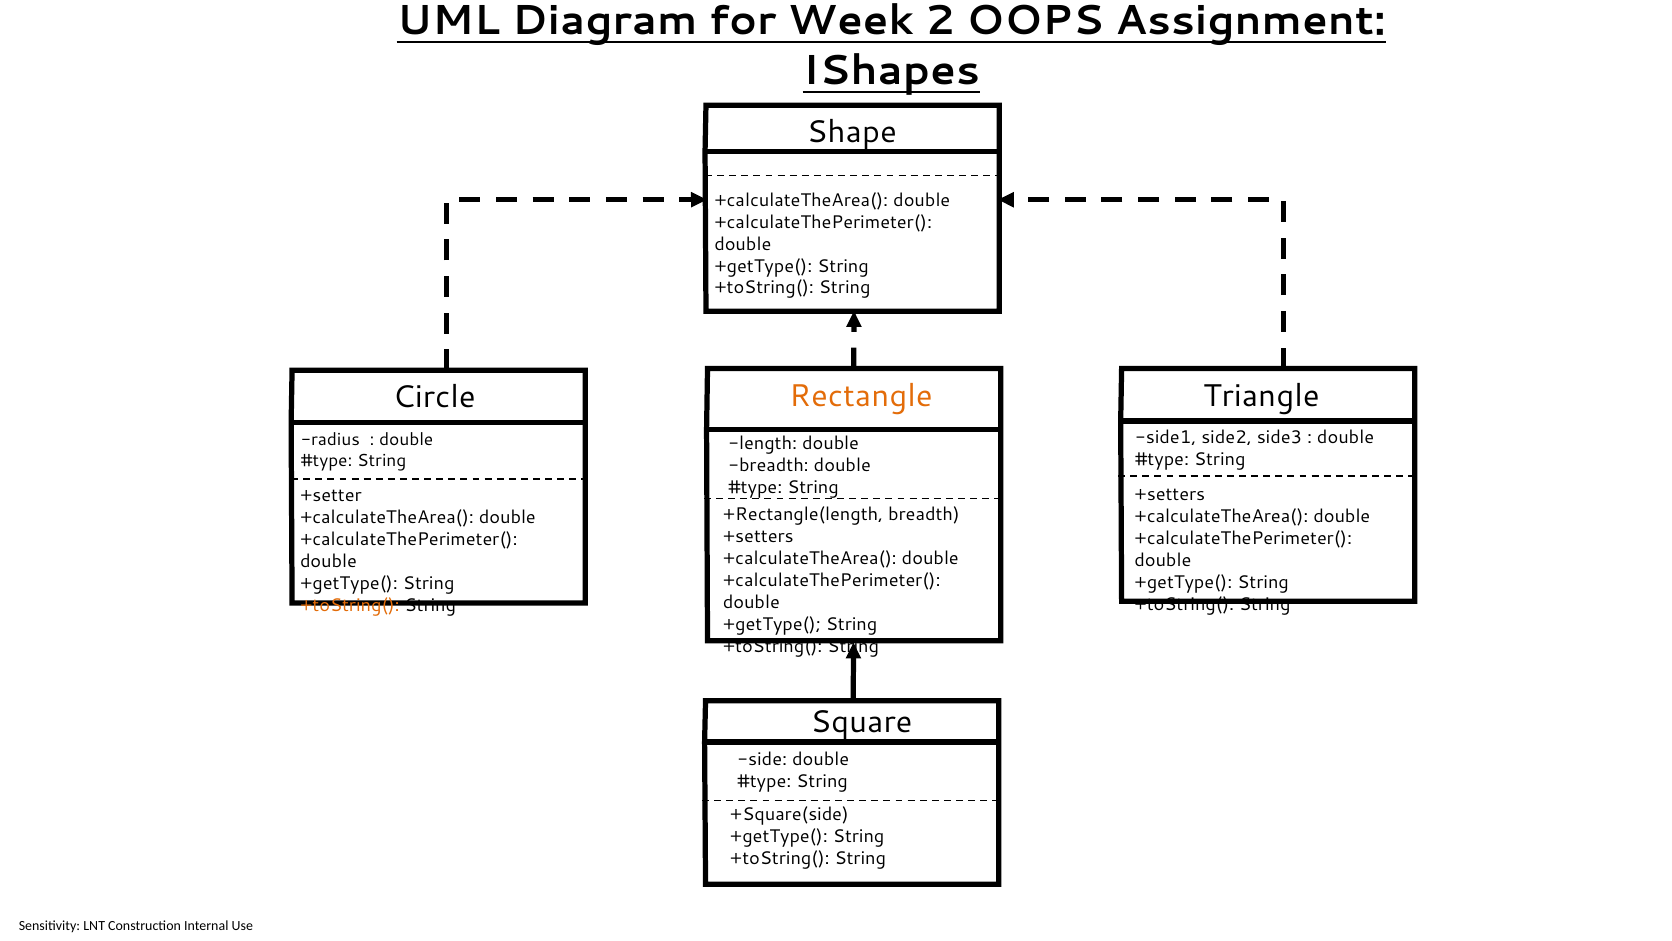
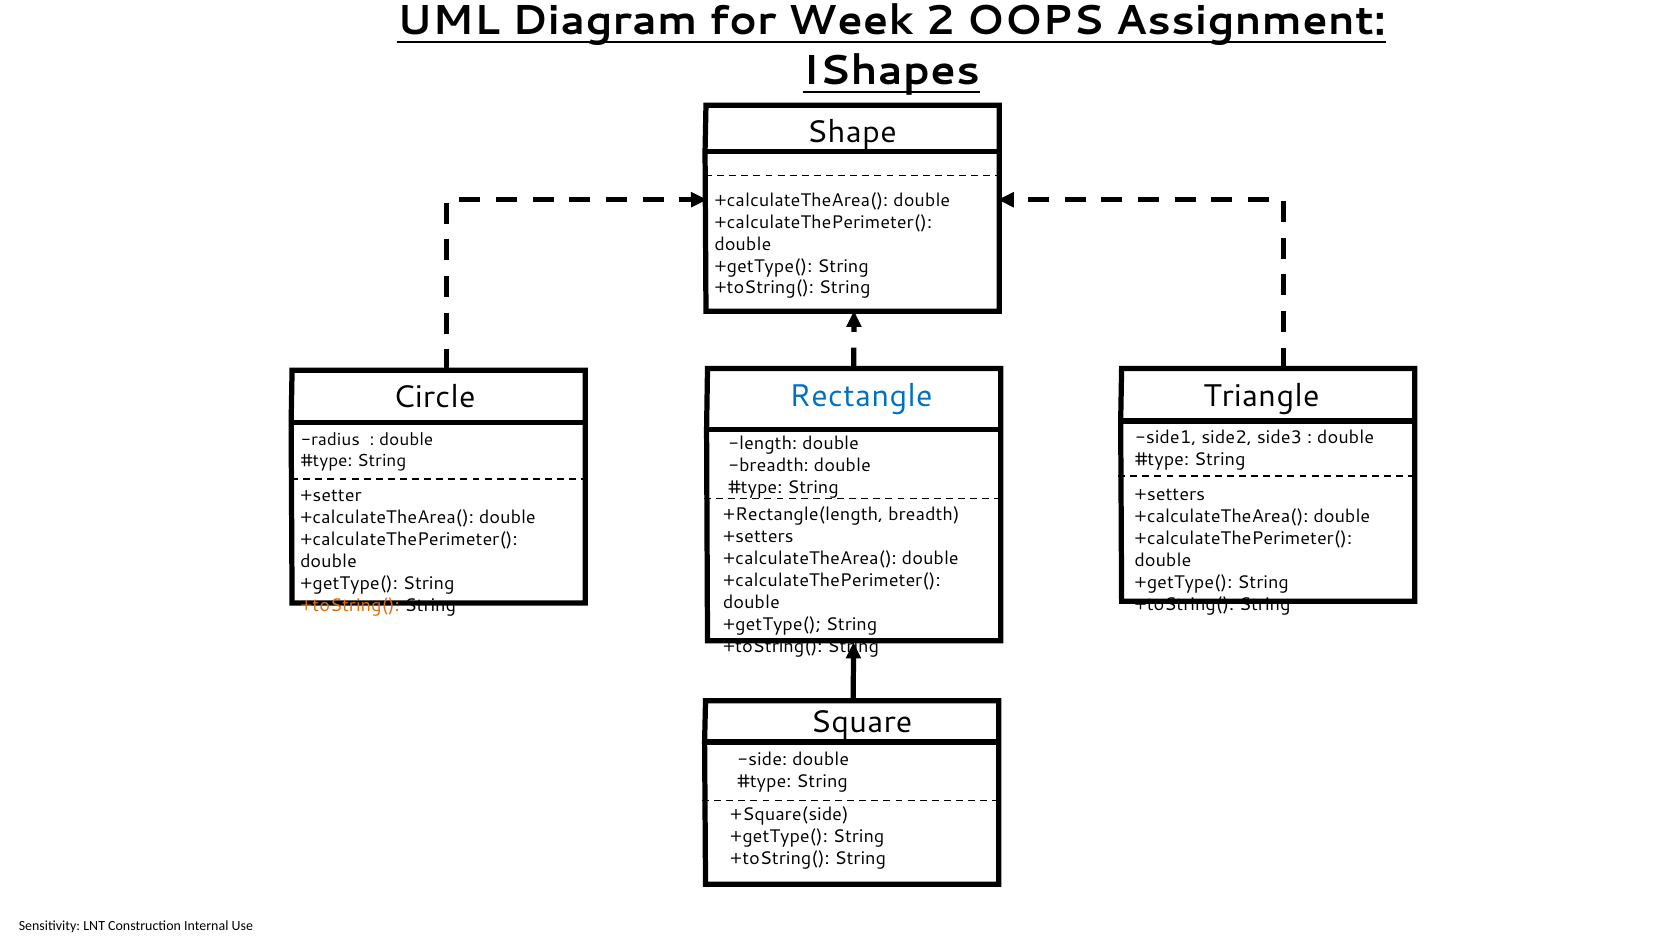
Rectangle colour: orange -> blue
